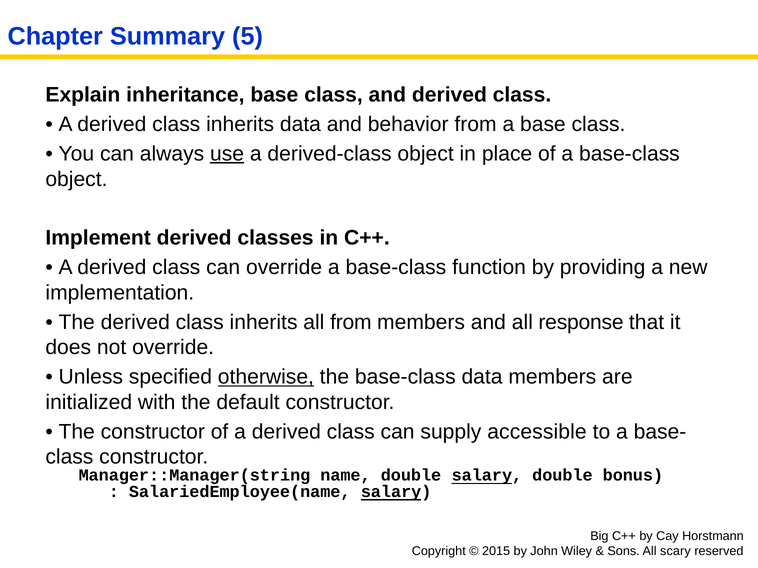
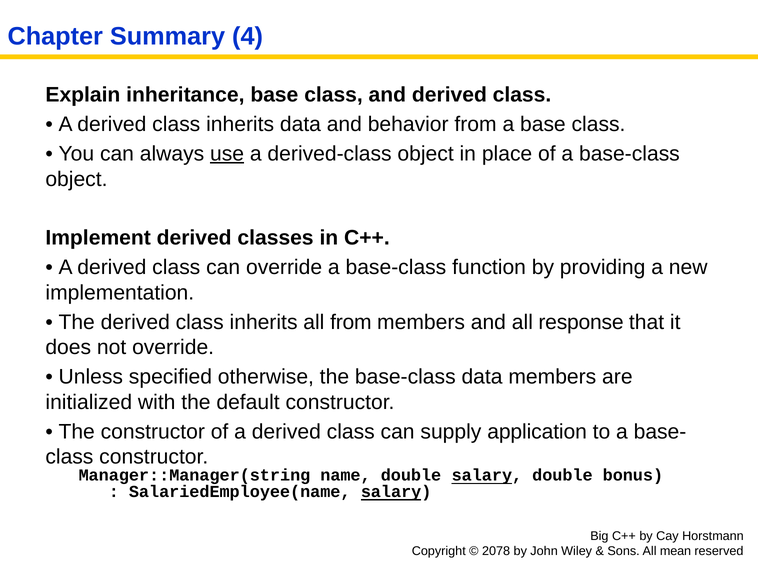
5: 5 -> 4
otherwise underline: present -> none
accessible: accessible -> application
2015: 2015 -> 2078
scary: scary -> mean
